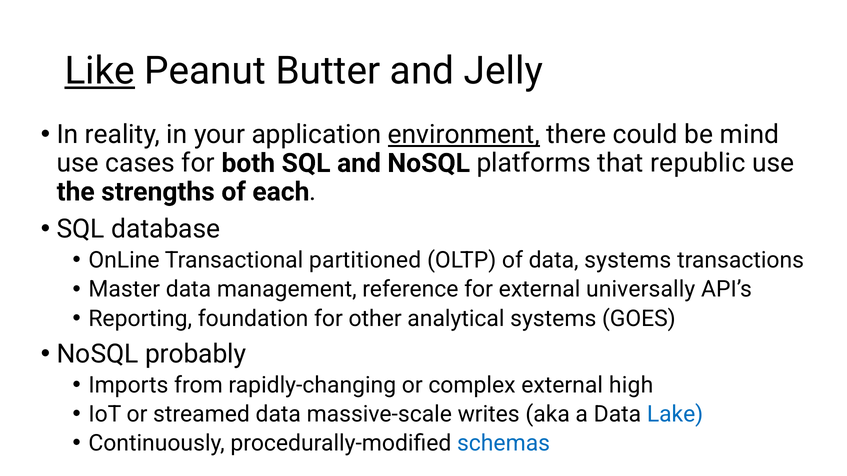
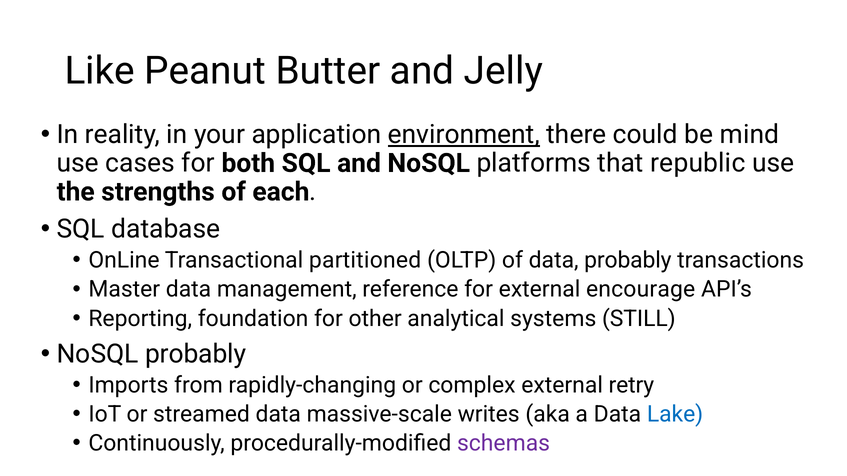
Like underline: present -> none
data systems: systems -> probably
universally: universally -> encourage
GOES: GOES -> STILL
high: high -> retry
schemas colour: blue -> purple
